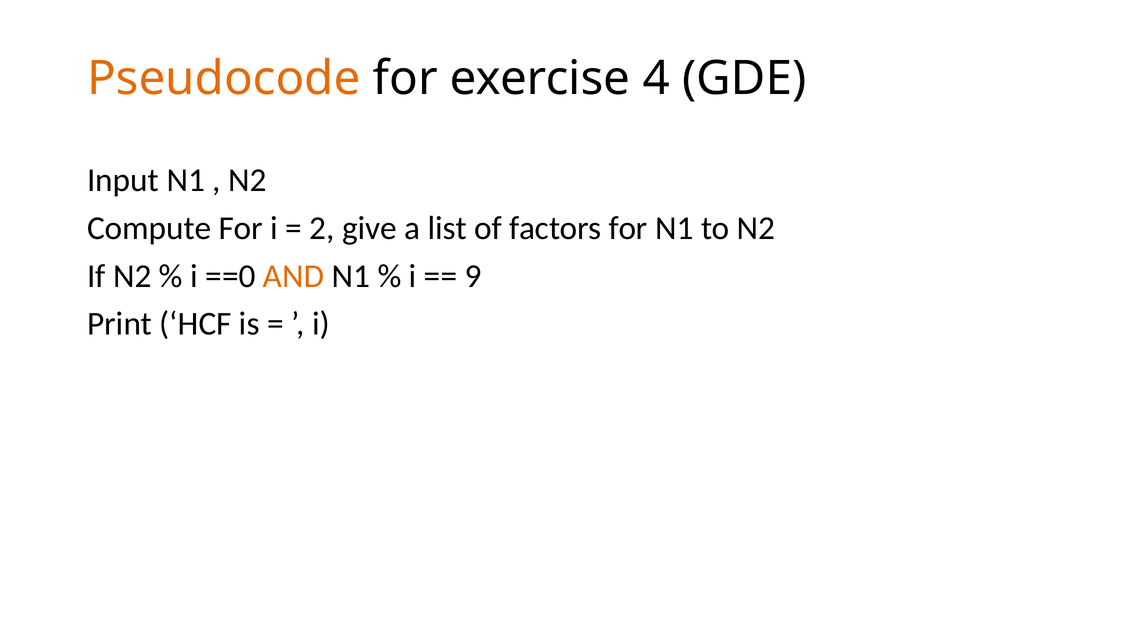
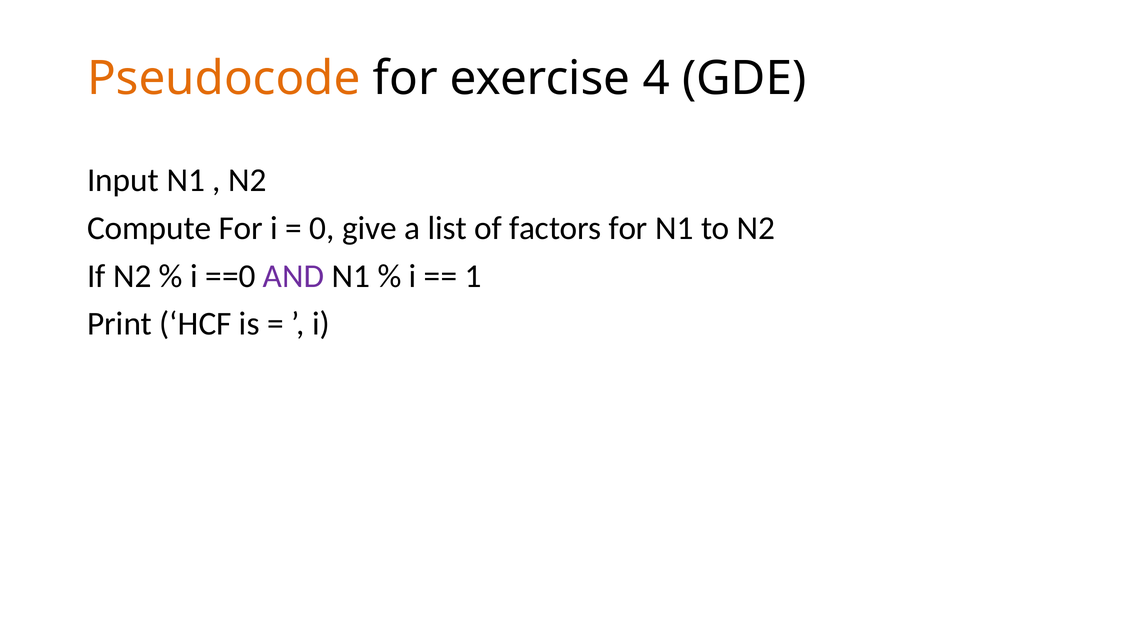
2: 2 -> 0
AND colour: orange -> purple
9: 9 -> 1
